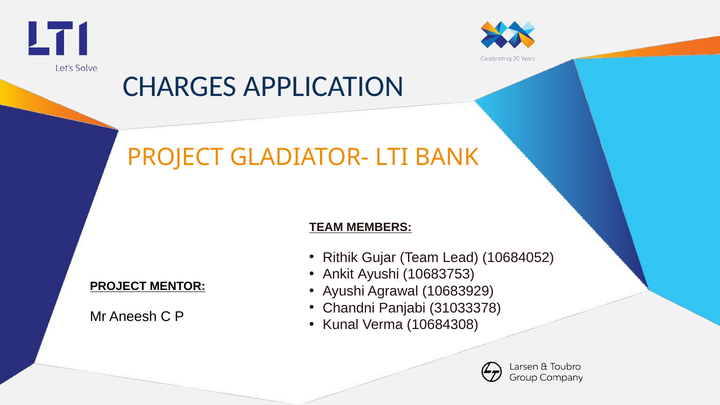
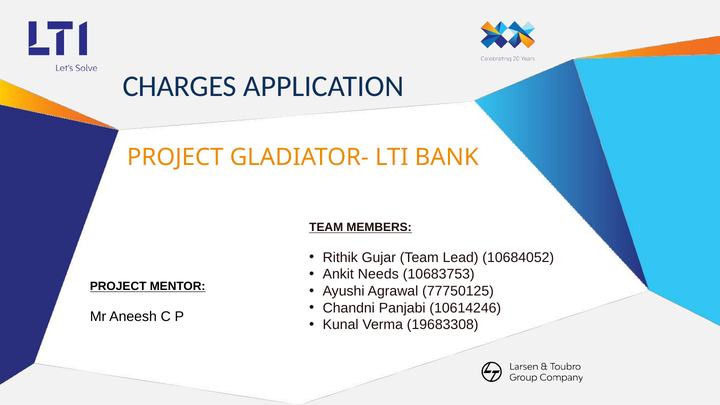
Ankit Ayushi: Ayushi -> Needs
10683929: 10683929 -> 77750125
31033378: 31033378 -> 10614246
10684308: 10684308 -> 19683308
